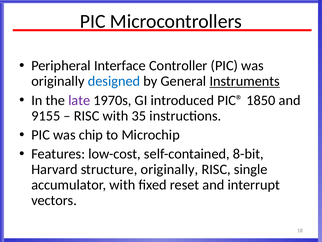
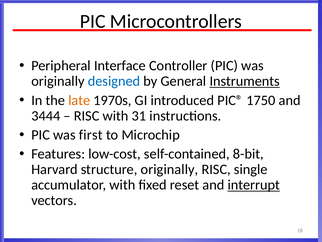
late colour: purple -> orange
1850: 1850 -> 1750
9155: 9155 -> 3444
35: 35 -> 31
chip: chip -> first
interrupt underline: none -> present
